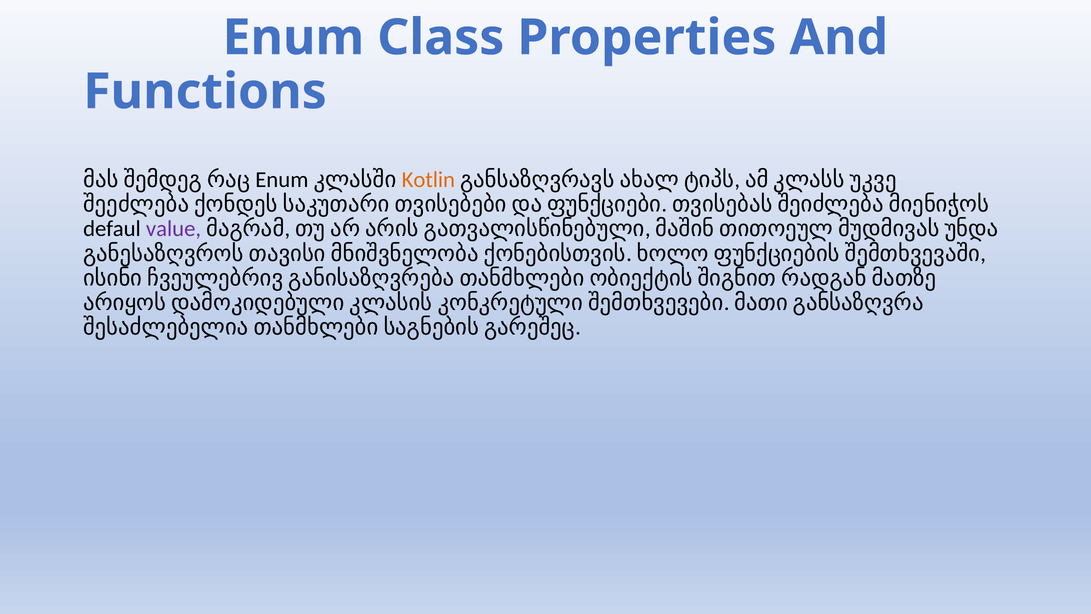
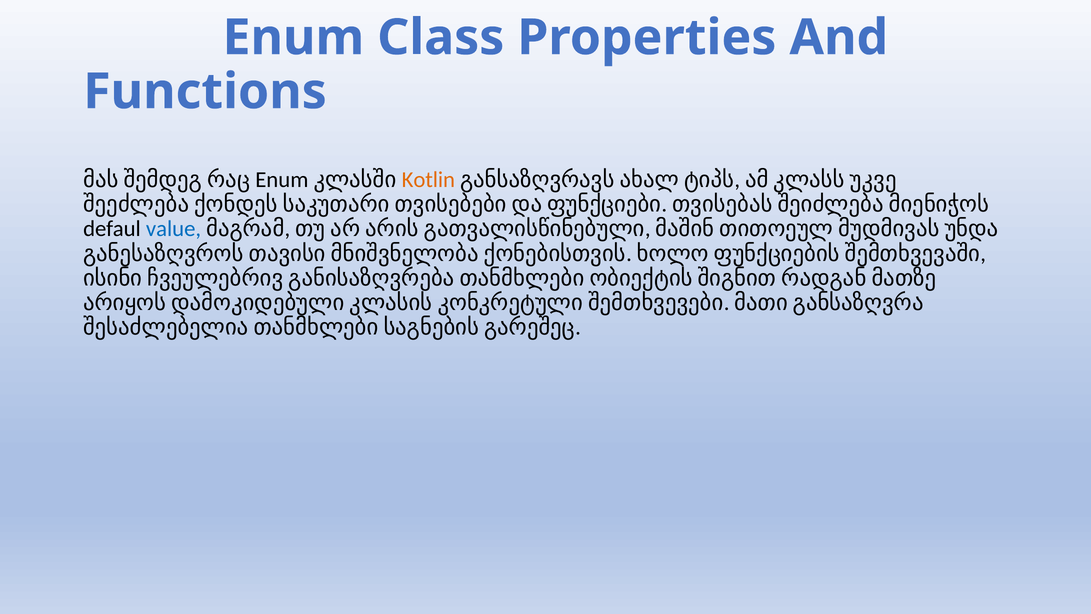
value colour: purple -> blue
